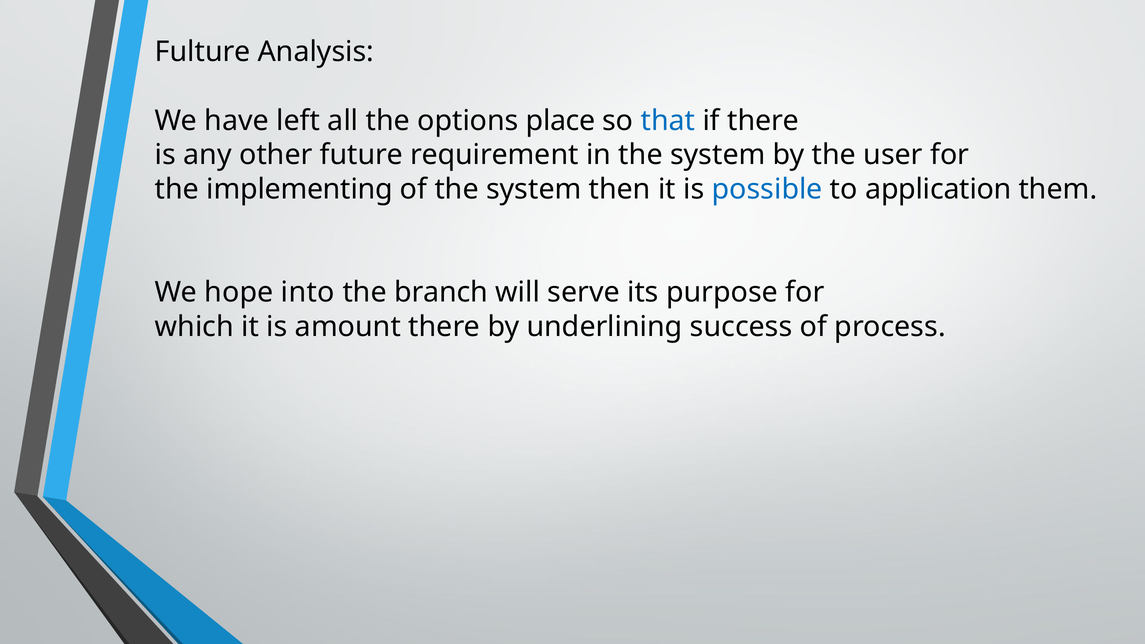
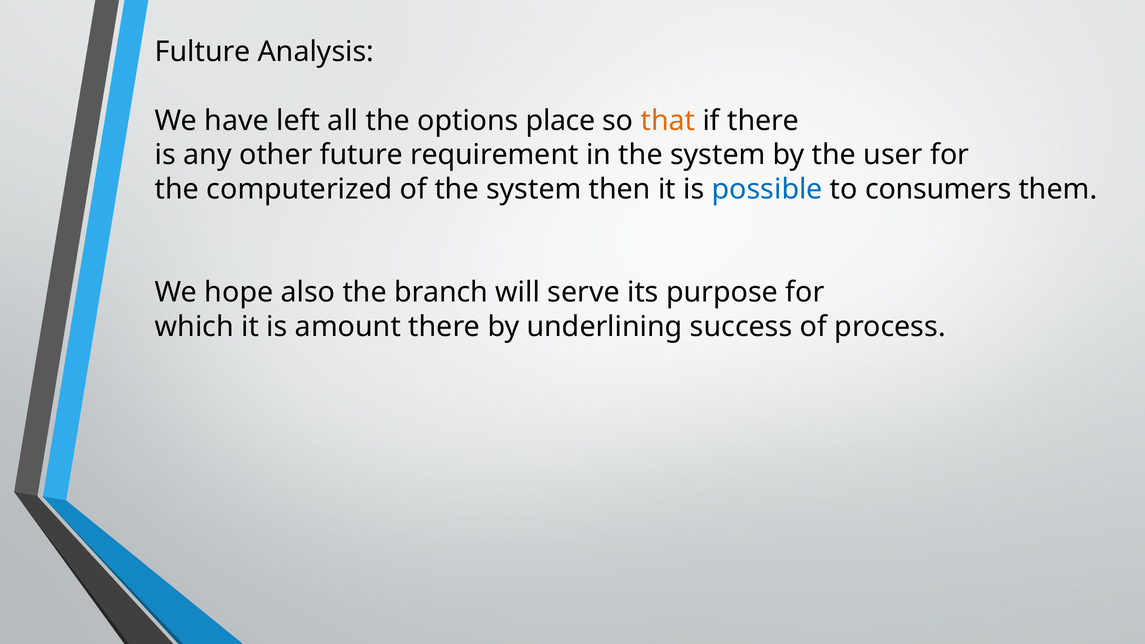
that colour: blue -> orange
implementing: implementing -> computerized
application: application -> consumers
into: into -> also
